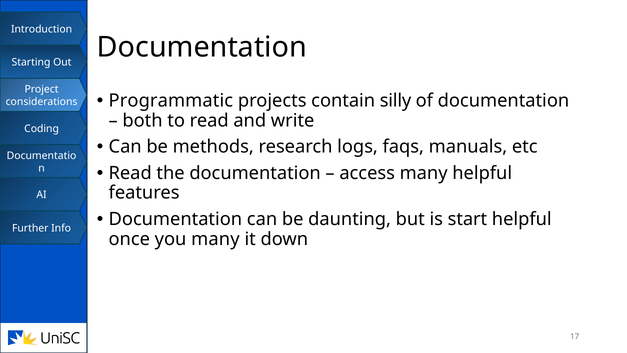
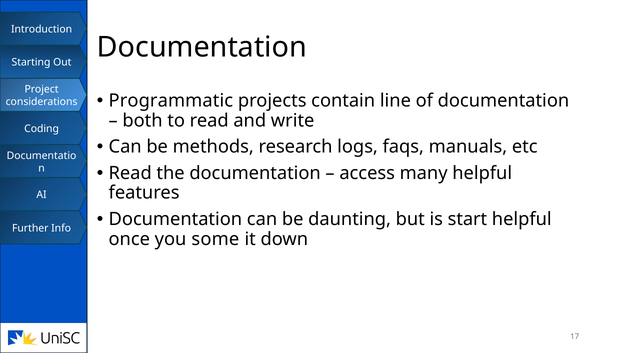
silly: silly -> line
you many: many -> some
